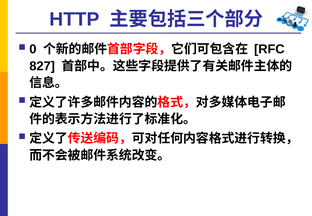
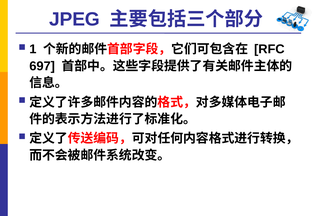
HTTP: HTTP -> JPEG
0: 0 -> 1
827: 827 -> 697
